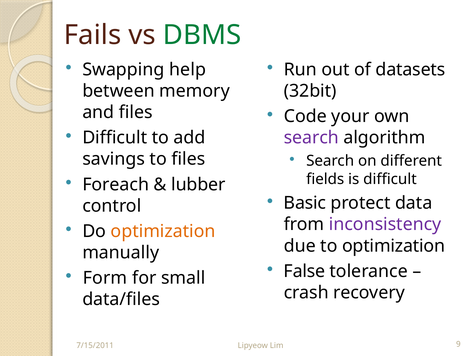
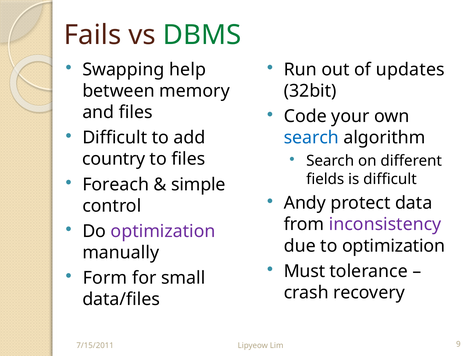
datasets: datasets -> updates
search at (311, 138) colour: purple -> blue
savings: savings -> country
lubber: lubber -> simple
Basic: Basic -> Andy
optimization at (163, 231) colour: orange -> purple
False: False -> Must
